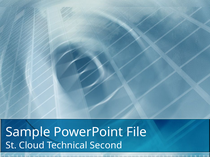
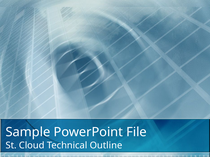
Second: Second -> Outline
